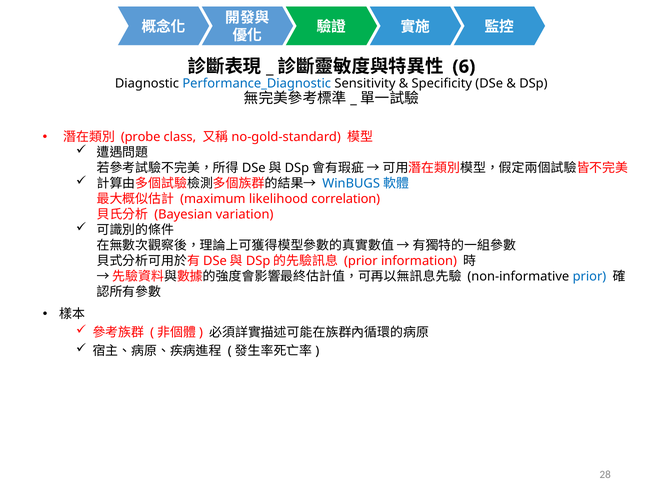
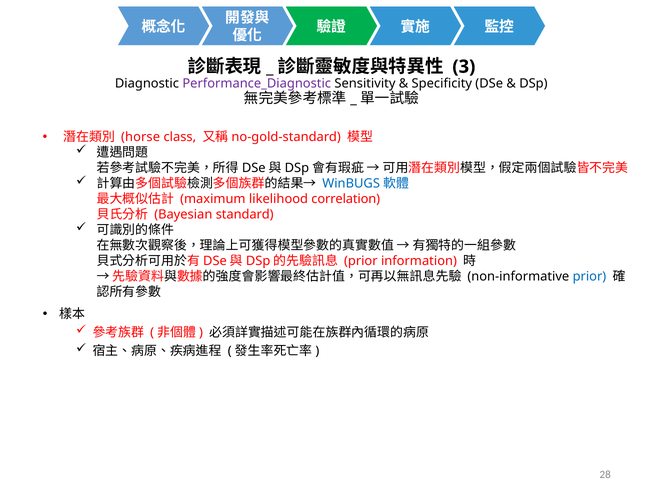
6: 6 -> 3
Performance_Diagnostic colour: blue -> purple
probe: probe -> horse
variation: variation -> standard
